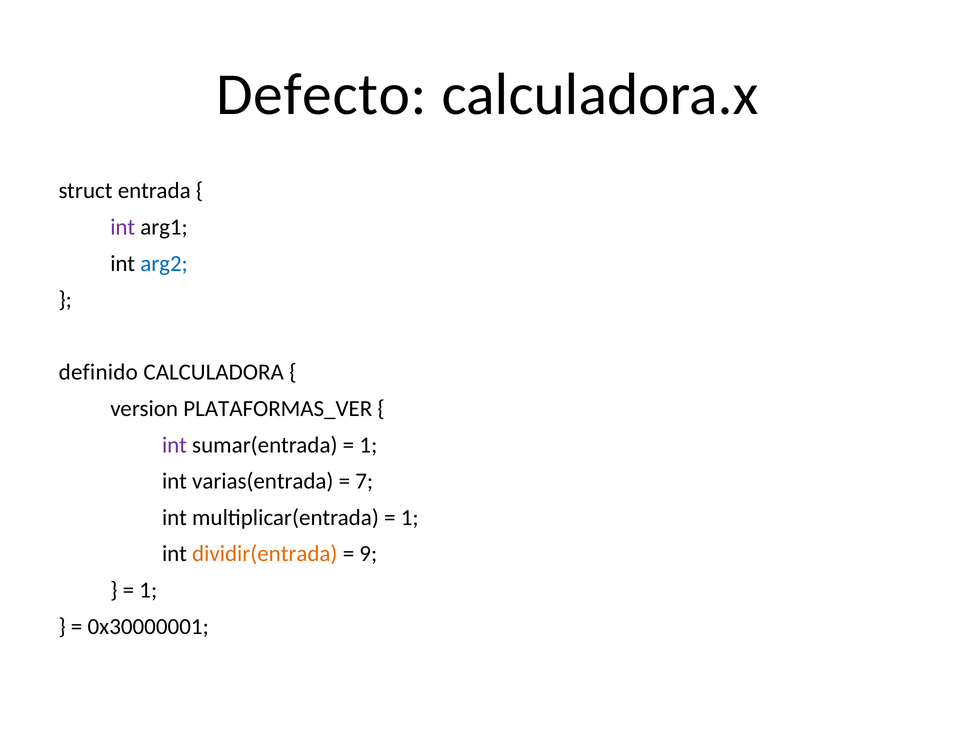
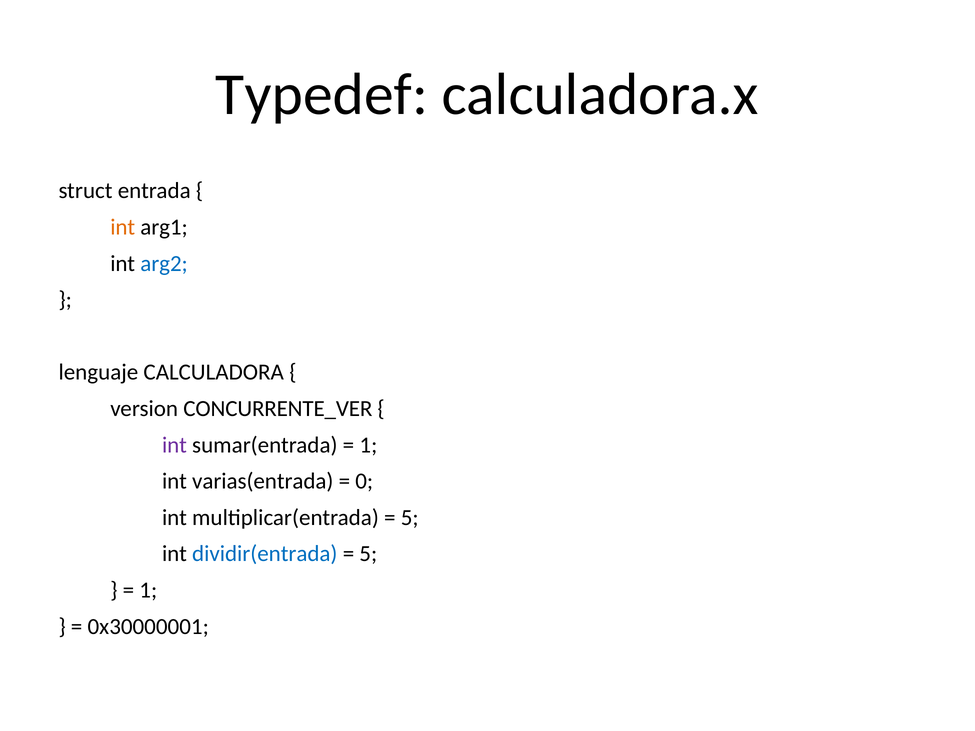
Defecto: Defecto -> Typedef
int at (123, 227) colour: purple -> orange
definido: definido -> lenguaje
PLATAFORMAS_VER: PLATAFORMAS_VER -> CONCURRENTE_VER
7: 7 -> 0
1 at (410, 518): 1 -> 5
dividir(entrada colour: orange -> blue
9 at (368, 554): 9 -> 5
